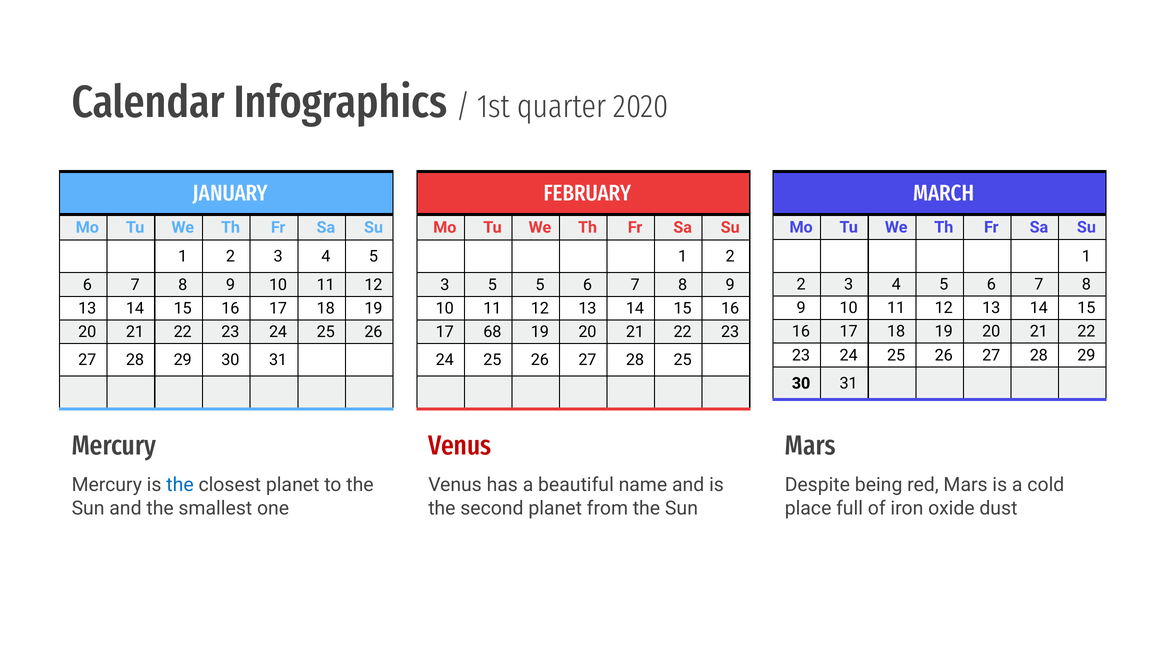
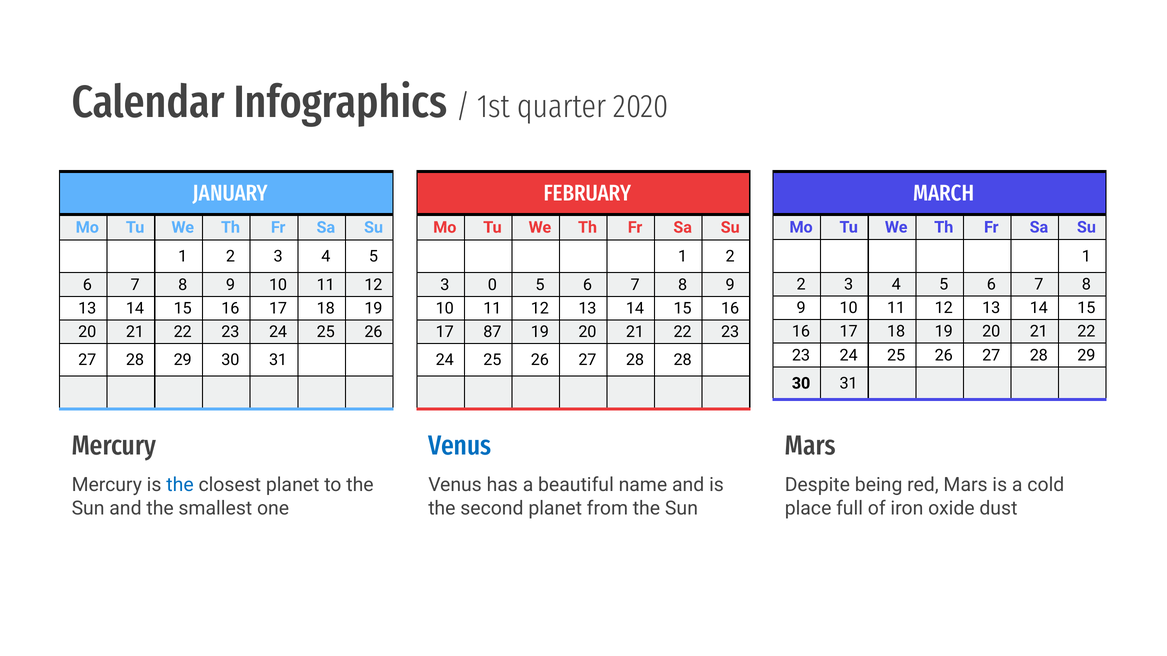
3 5: 5 -> 0
68: 68 -> 87
28 25: 25 -> 28
Venus at (460, 446) colour: red -> blue
